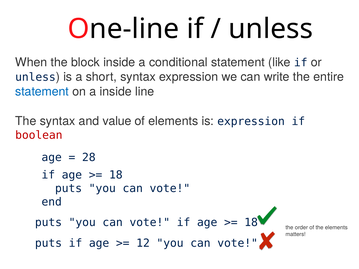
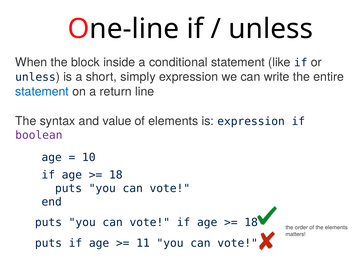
short syntax: syntax -> simply
a inside: inside -> return
boolean colour: red -> purple
28: 28 -> 10
12: 12 -> 11
